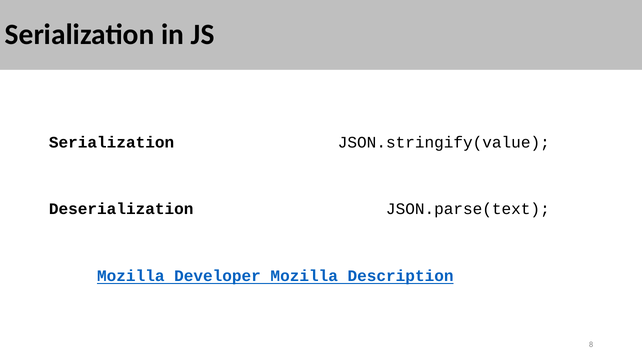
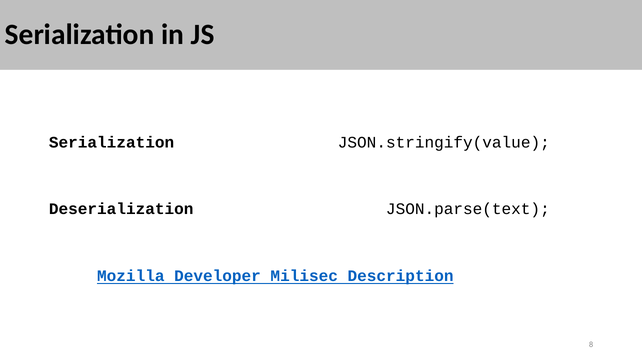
Developer Mozilla: Mozilla -> Milisec
